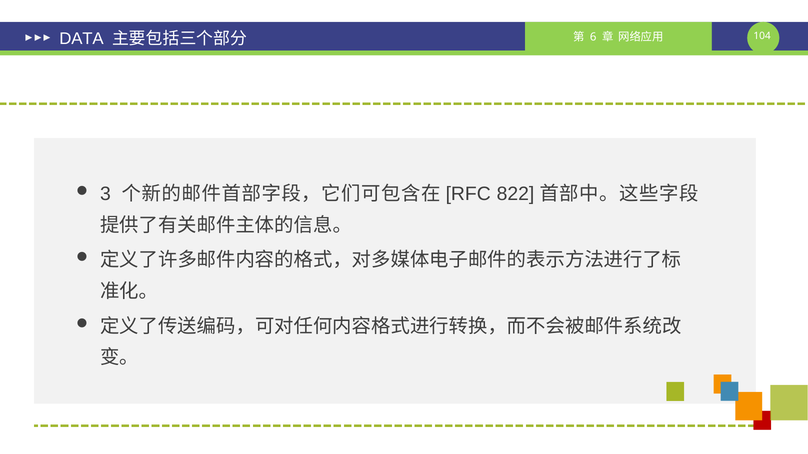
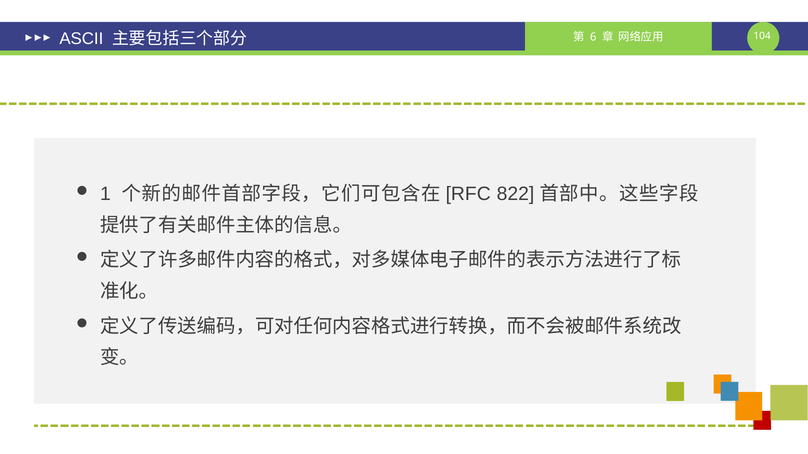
DATA: DATA -> ASCII
3: 3 -> 1
